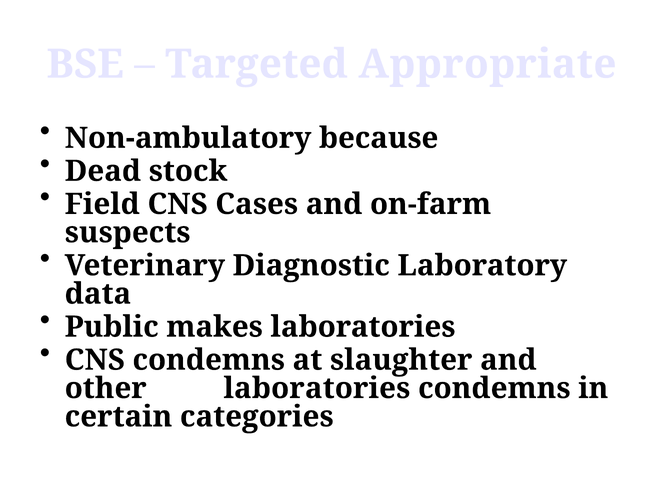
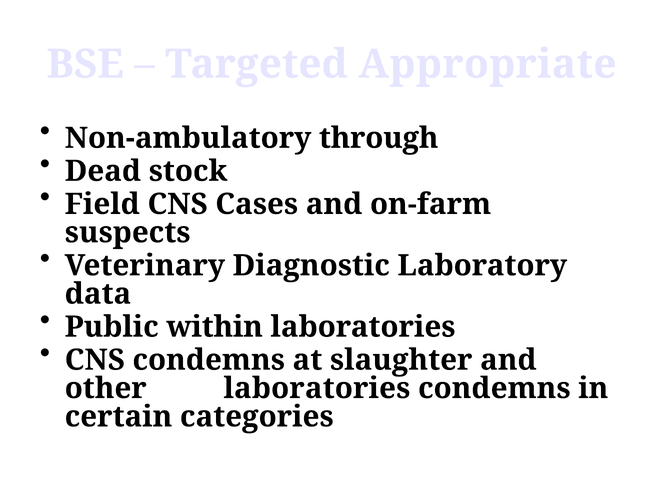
because: because -> through
makes: makes -> within
